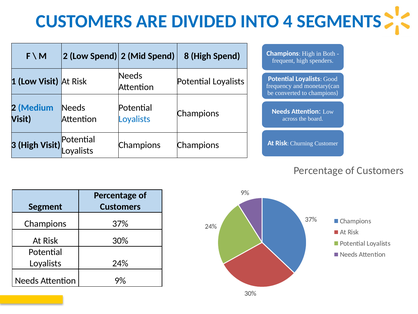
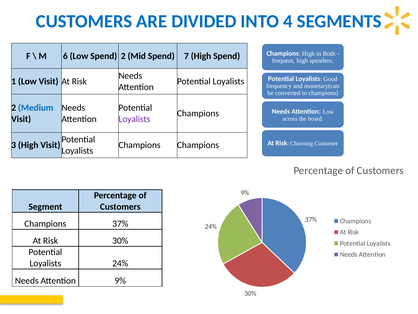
M 2: 2 -> 6
8: 8 -> 7
Loyalists at (134, 119) colour: blue -> purple
